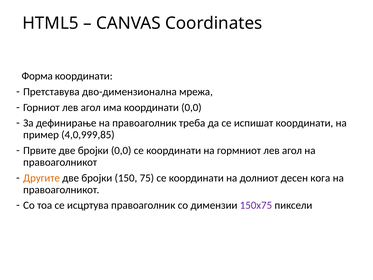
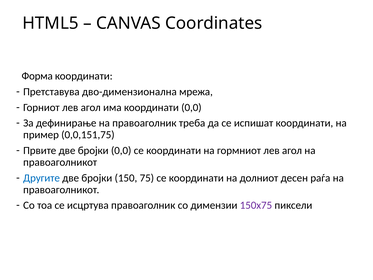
4,0,999,85: 4,0,999,85 -> 0,0,151,75
Другите colour: orange -> blue
кога: кога -> раѓа
